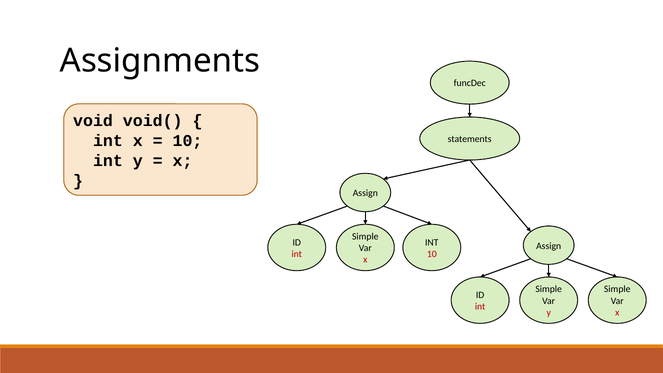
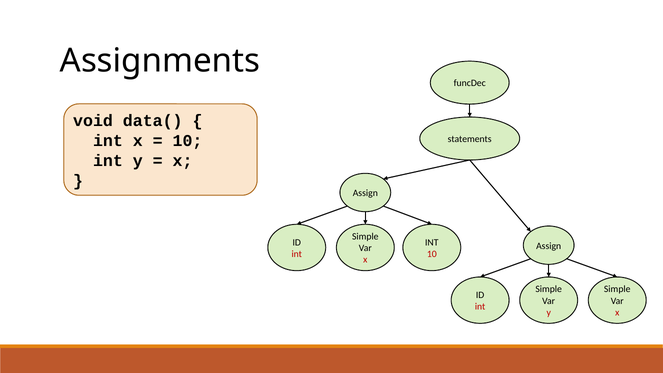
void(: void( -> data(
